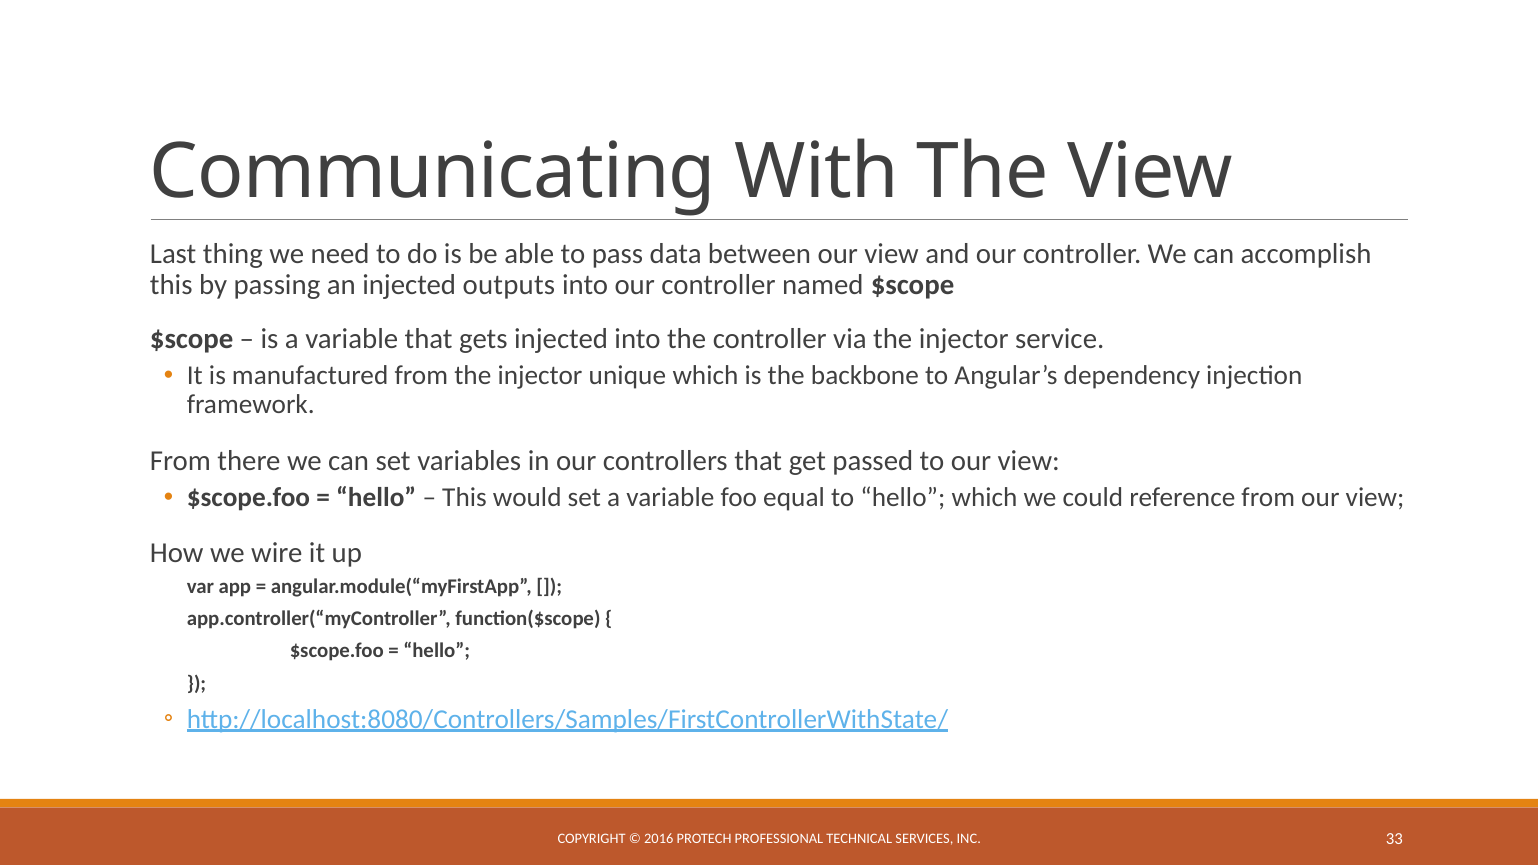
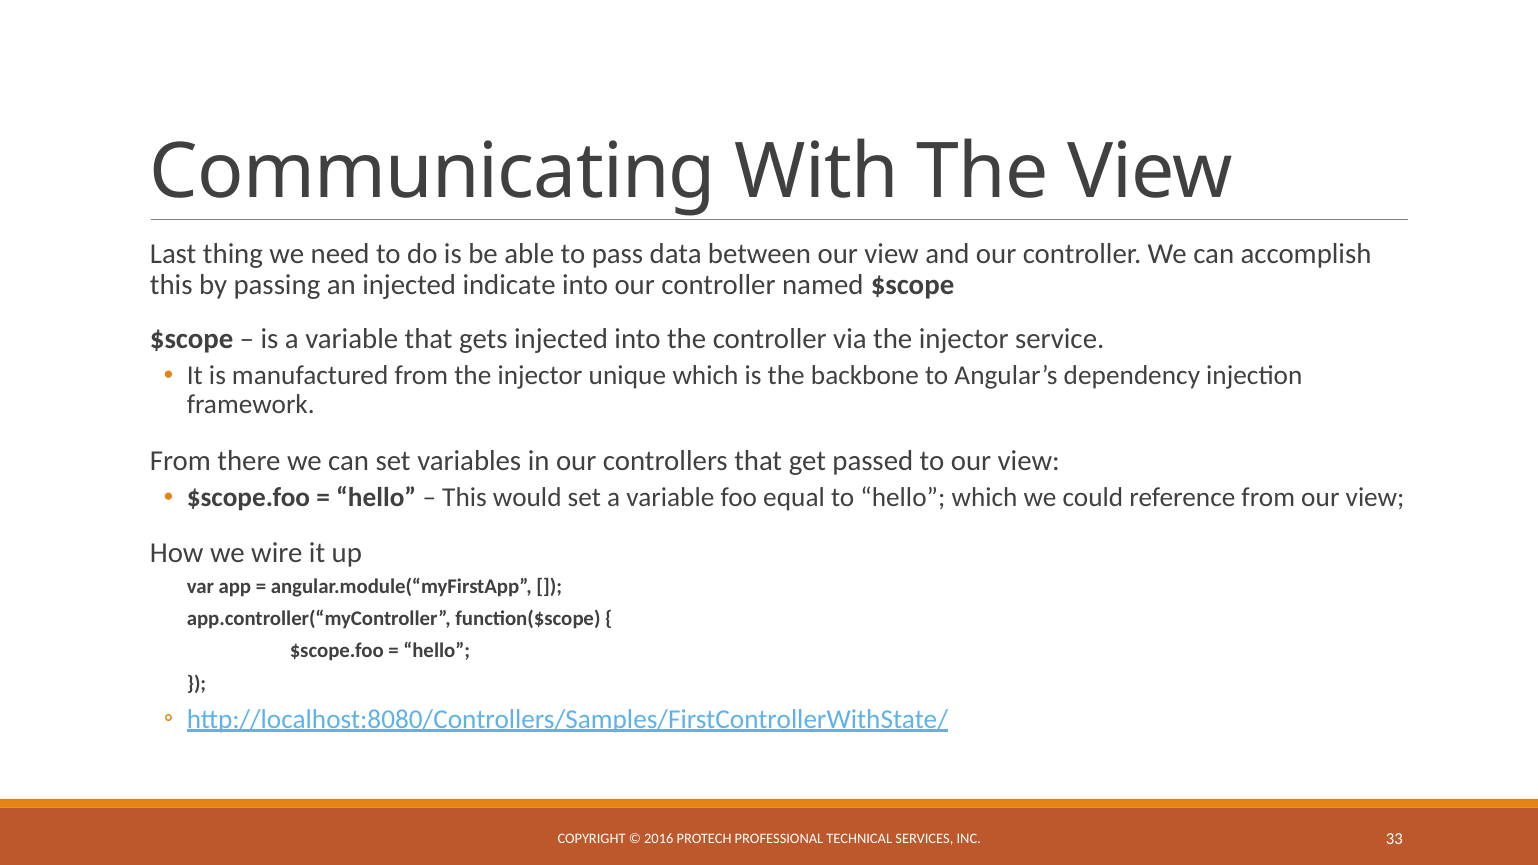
outputs: outputs -> indicate
